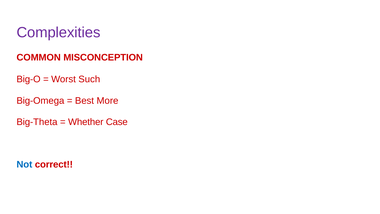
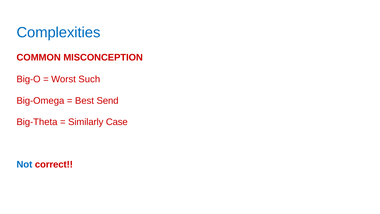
Complexities colour: purple -> blue
More: More -> Send
Whether: Whether -> Similarly
